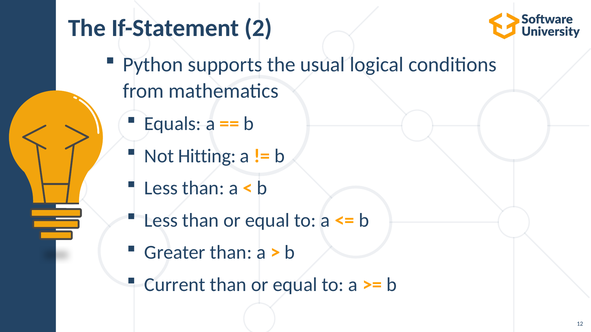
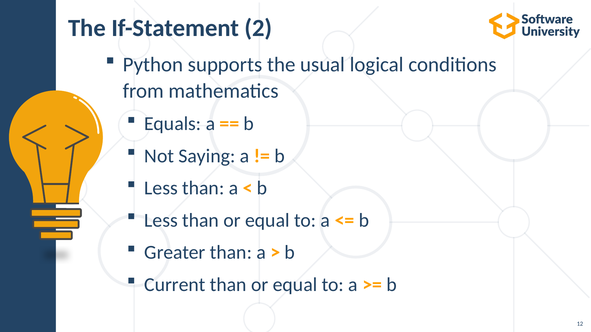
Hitting: Hitting -> Saying
